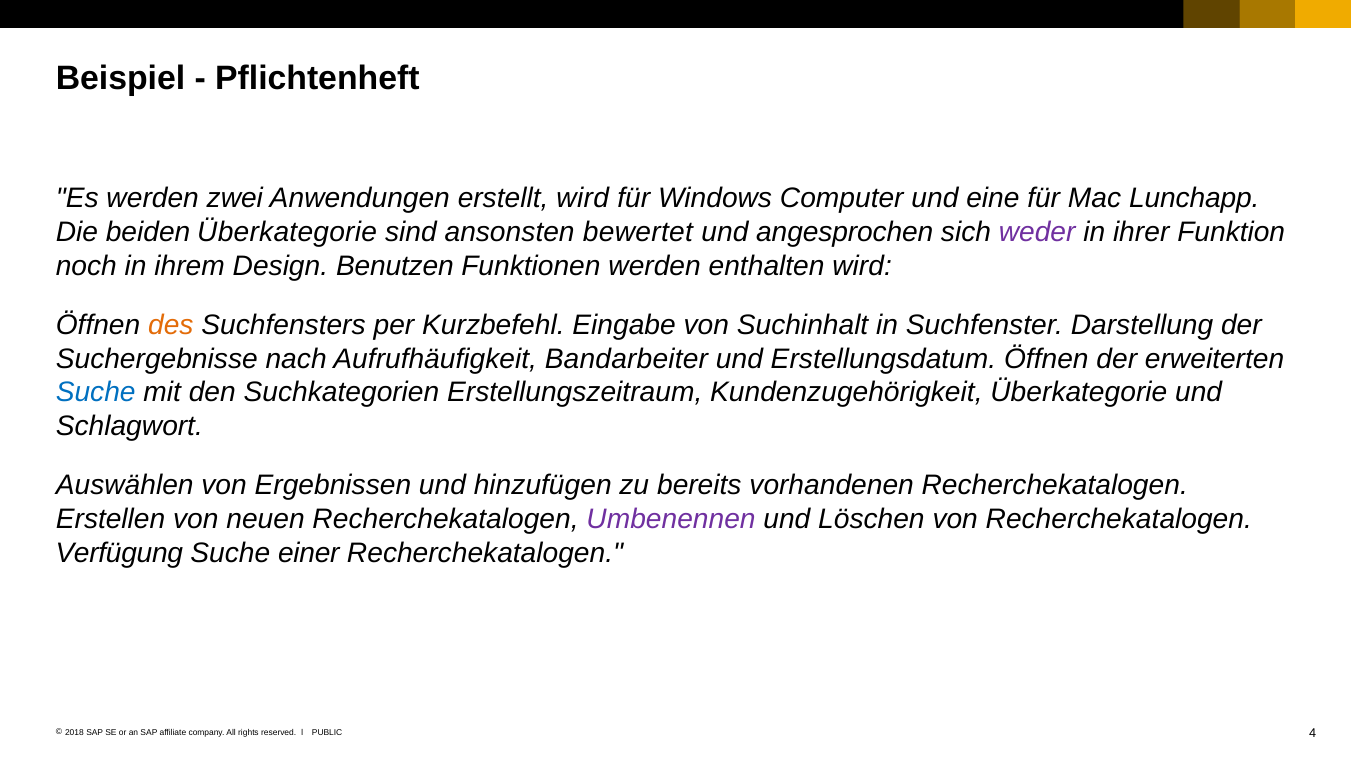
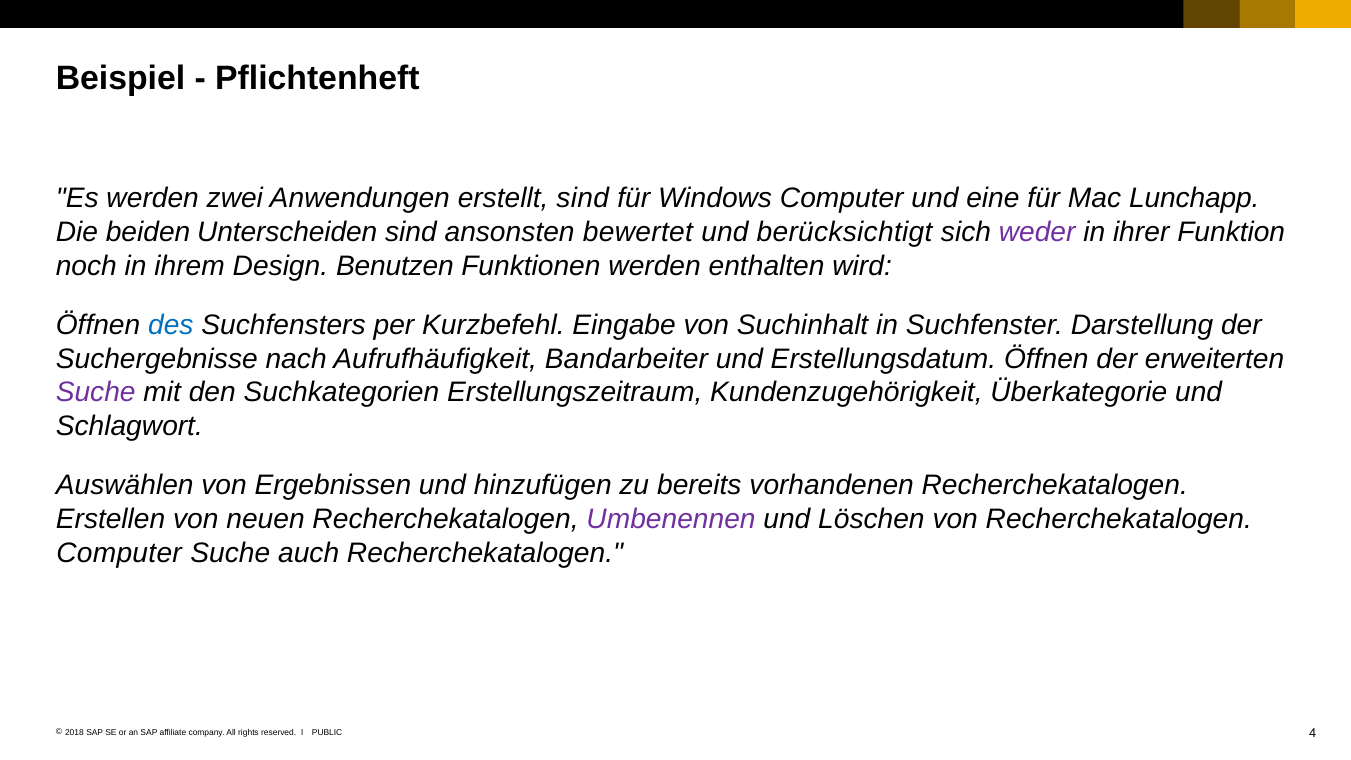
erstellt wird: wird -> sind
beiden Überkategorie: Überkategorie -> Unterscheiden
angesprochen: angesprochen -> berücksichtigt
des colour: orange -> blue
Suche at (96, 393) colour: blue -> purple
Verfügung at (119, 553): Verfügung -> Computer
einer: einer -> auch
